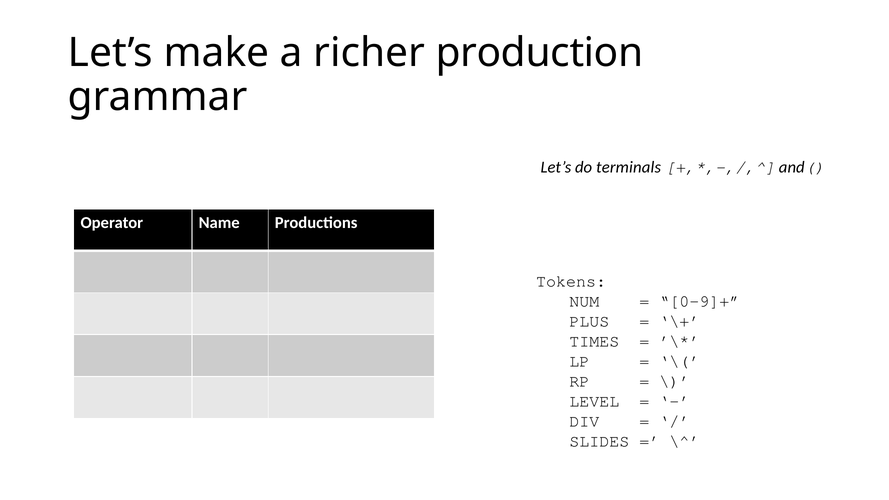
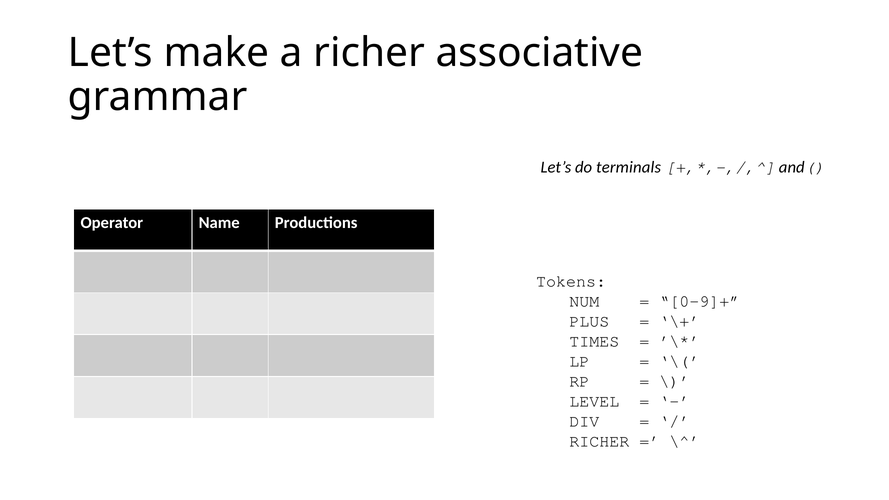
production: production -> associative
SLIDES at (599, 441): SLIDES -> RICHER
